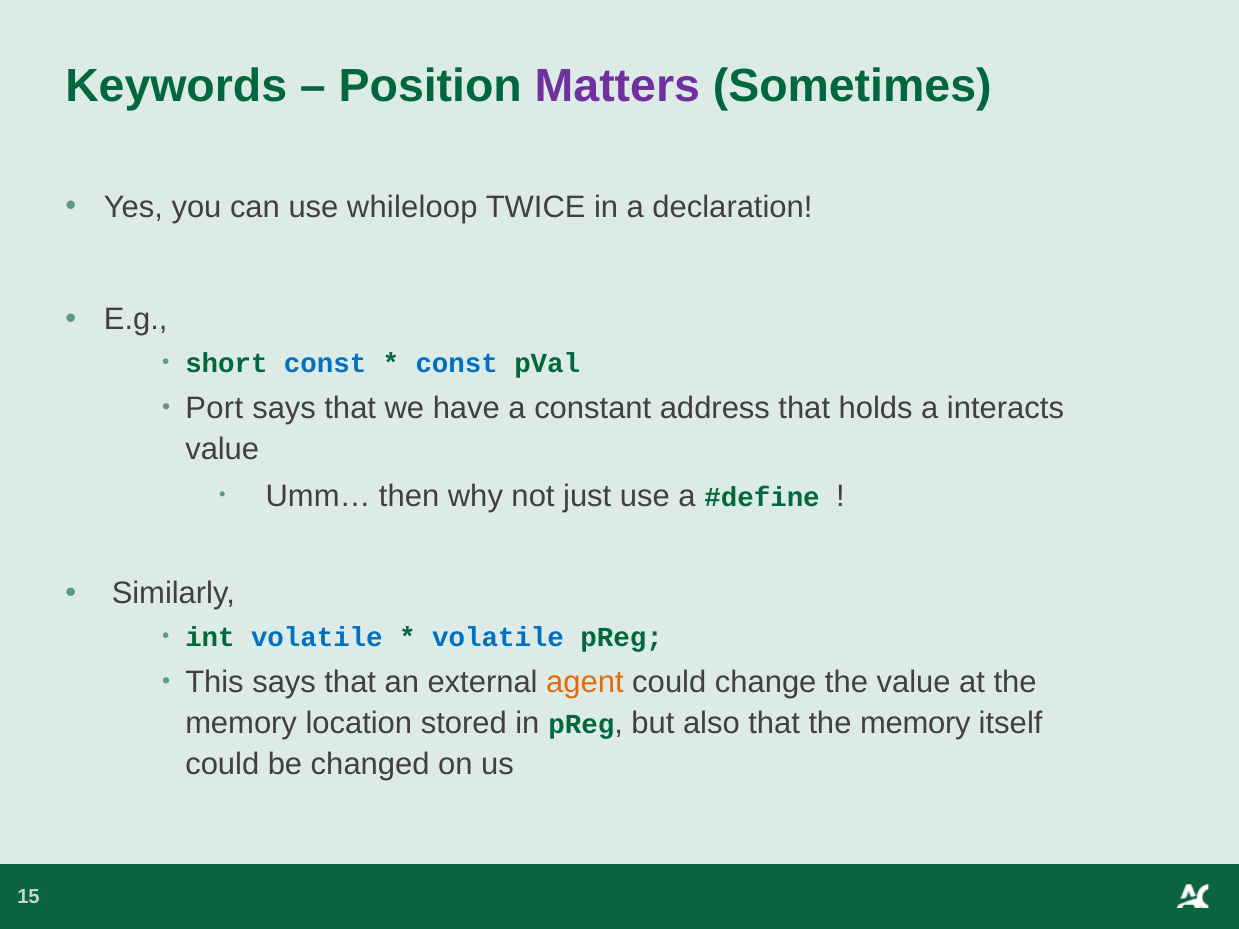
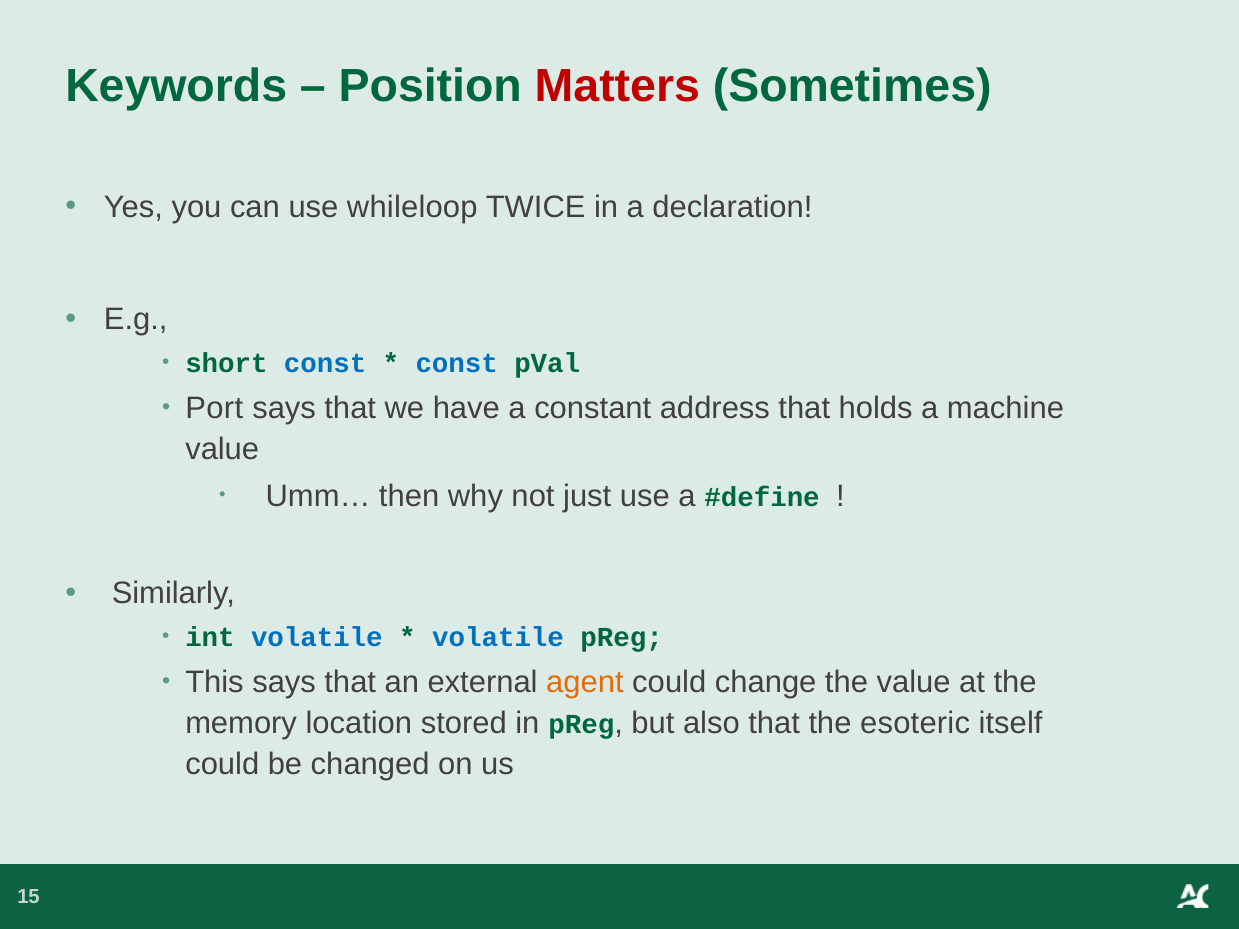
Matters colour: purple -> red
interacts: interacts -> machine
that the memory: memory -> esoteric
